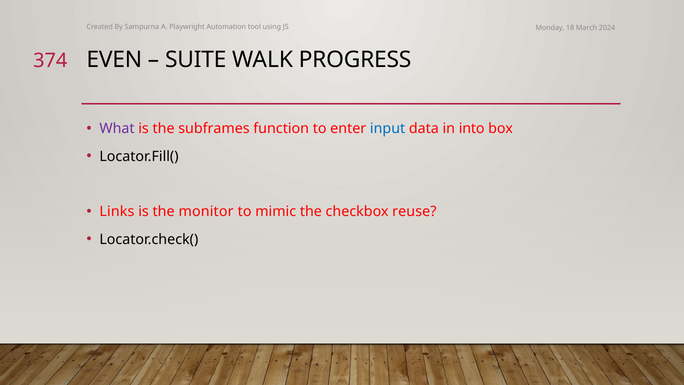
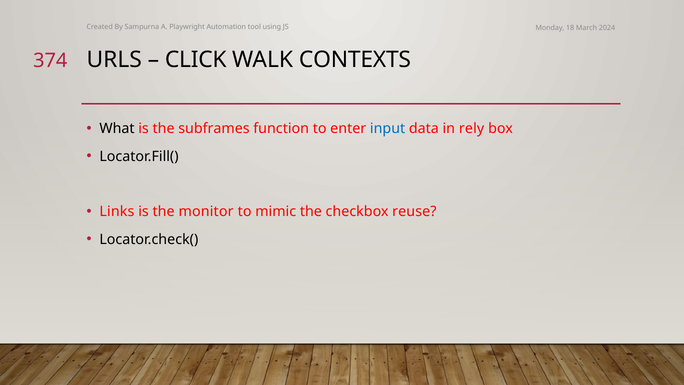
EVEN: EVEN -> URLS
SUITE: SUITE -> CLICK
PROGRESS: PROGRESS -> CONTEXTS
What colour: purple -> black
into: into -> rely
